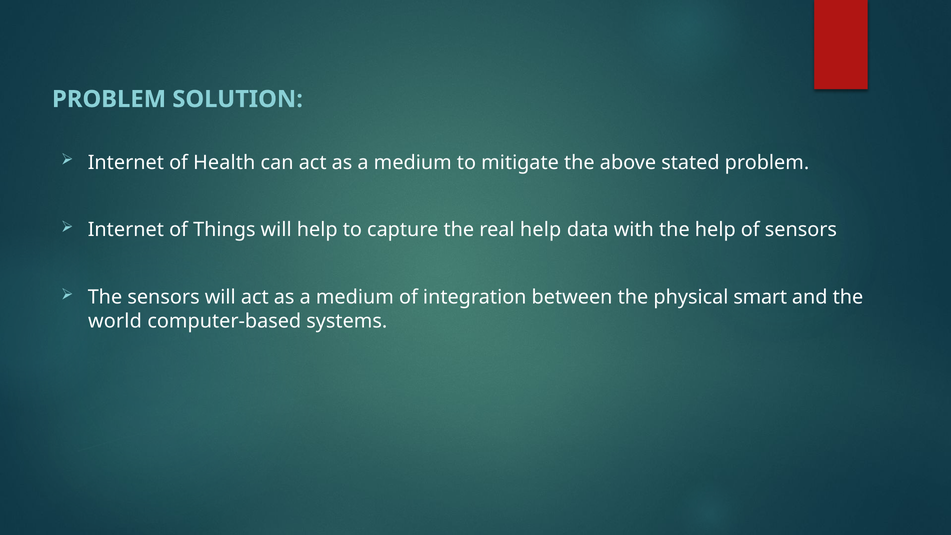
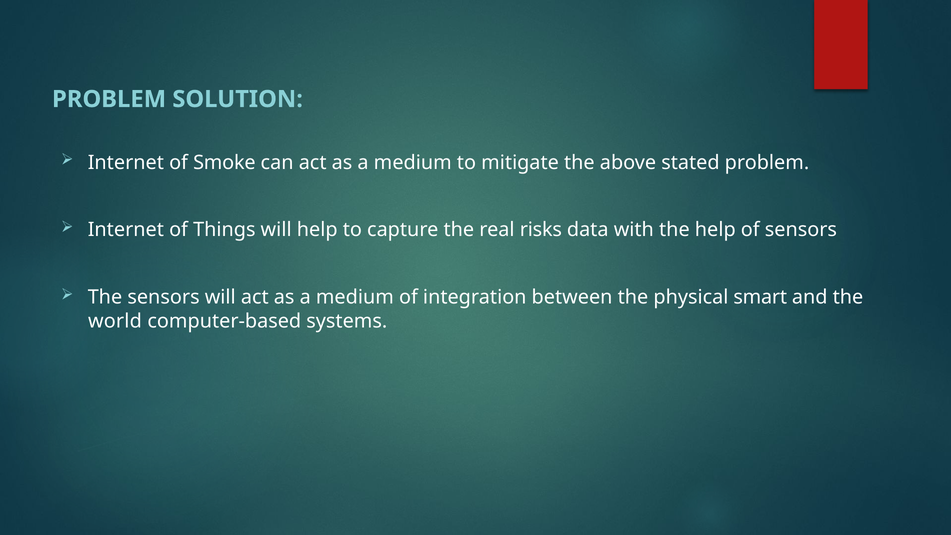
Health: Health -> Smoke
real help: help -> risks
